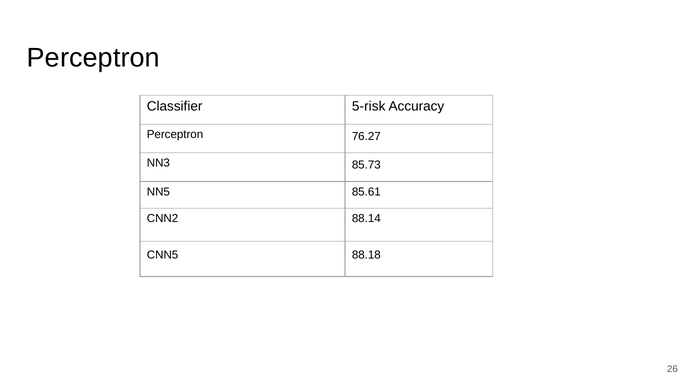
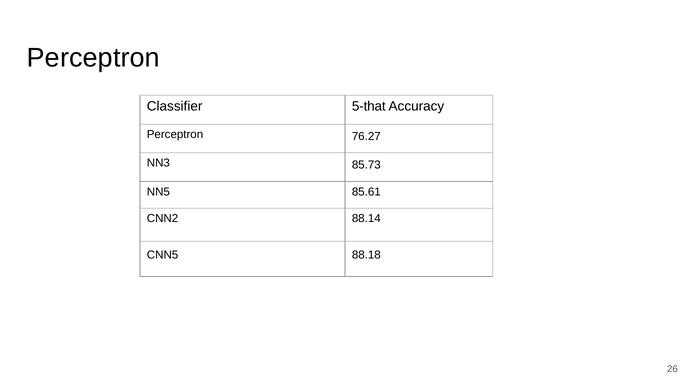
5-risk: 5-risk -> 5-that
